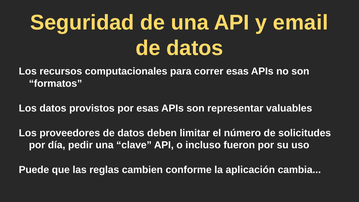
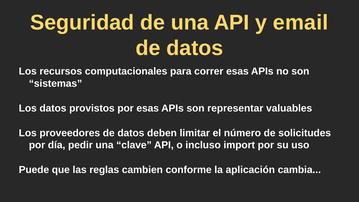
formatos: formatos -> sistemas
fueron: fueron -> import
